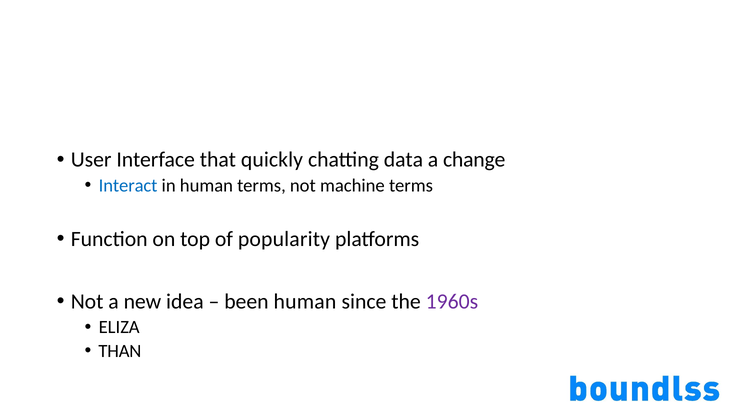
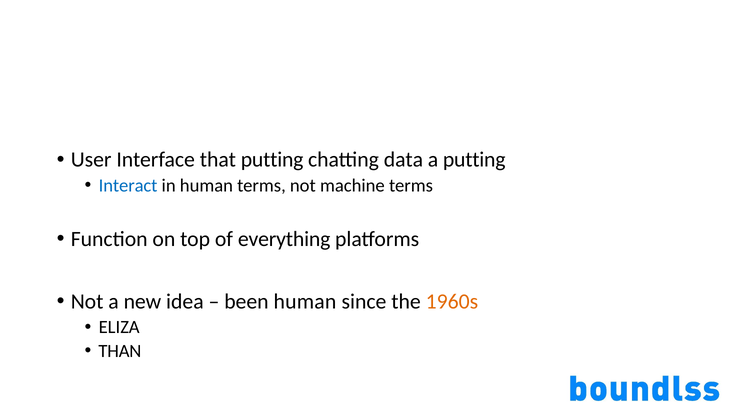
that quickly: quickly -> putting
a change: change -> putting
popularity: popularity -> everything
1960s colour: purple -> orange
